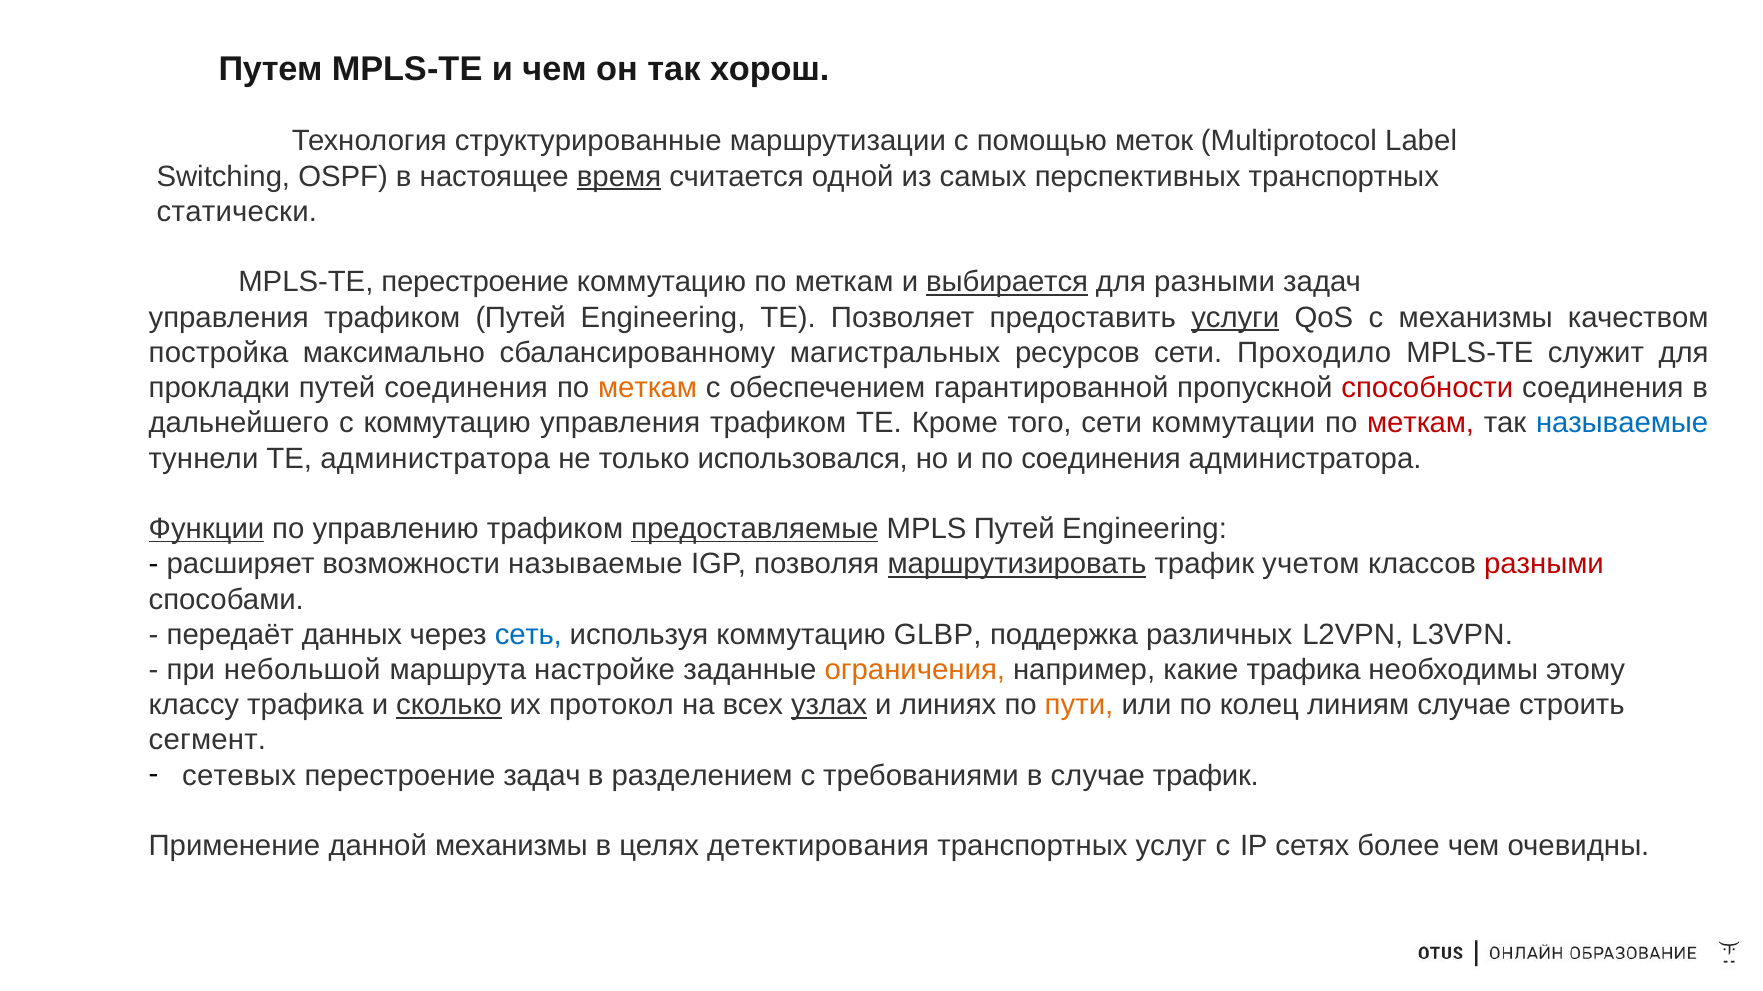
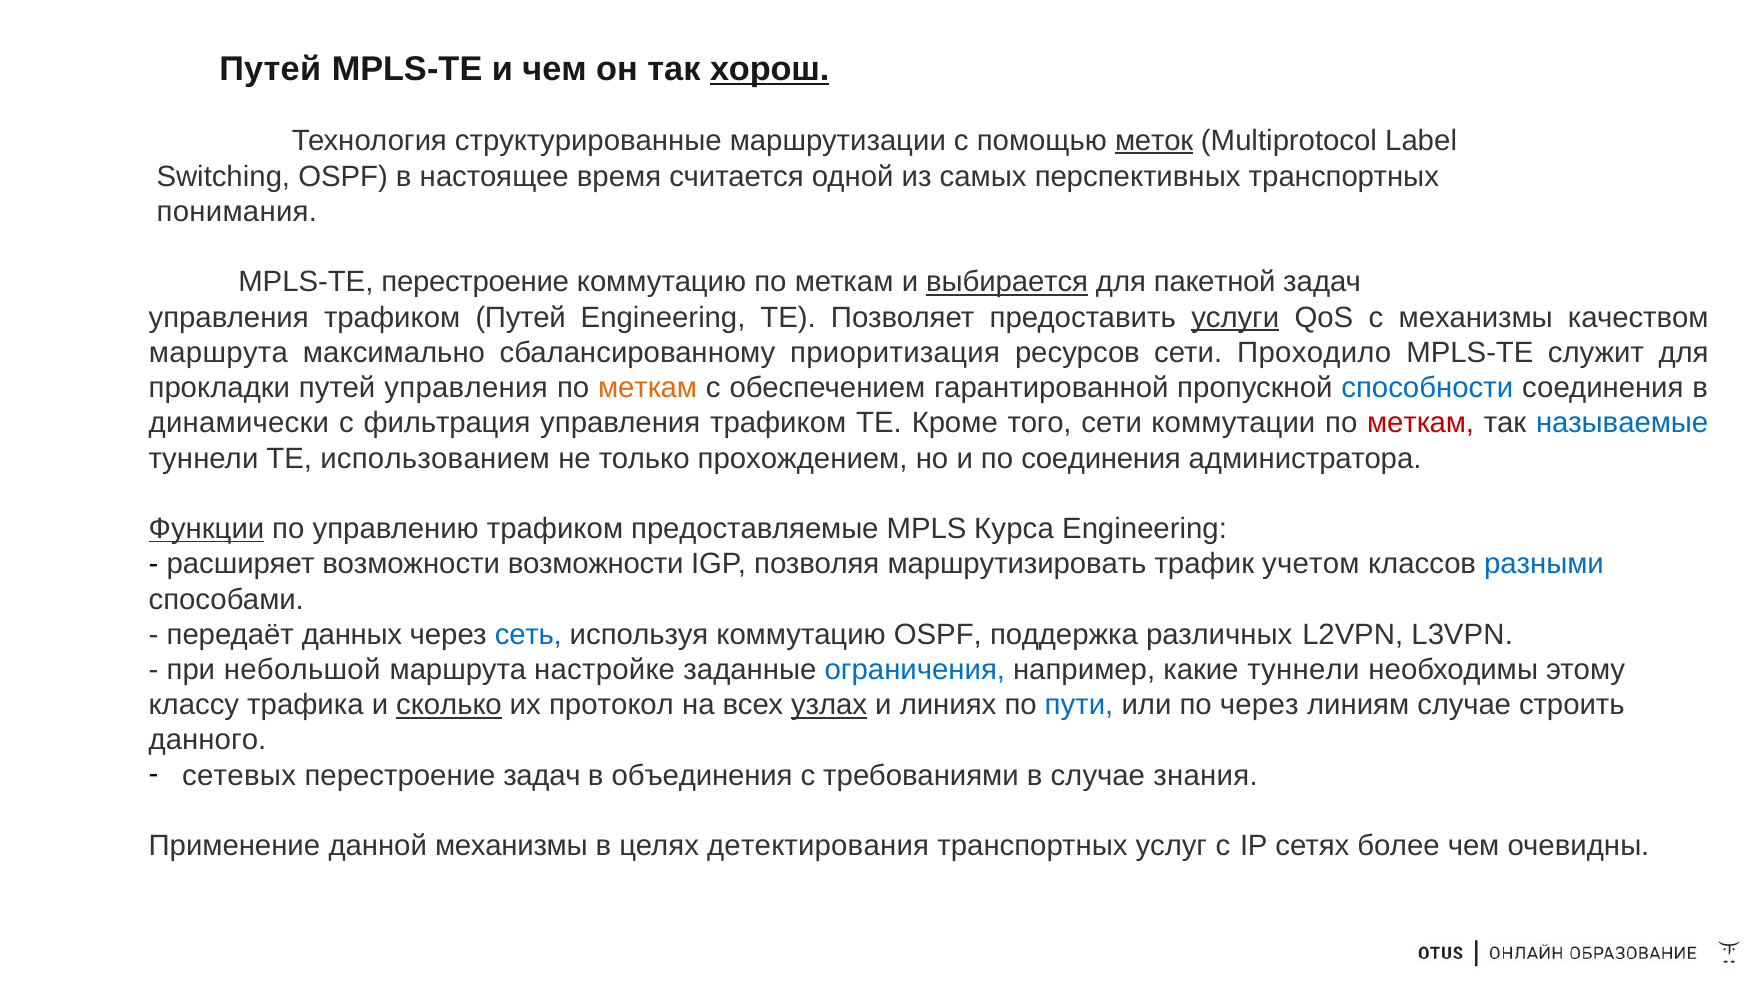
Путем at (271, 69): Путем -> Путей
хорош underline: none -> present
меток underline: none -> present
время underline: present -> none
статически: статически -> понимания
для разными: разными -> пакетной
постройка at (219, 353): постройка -> маршрута
магистральных: магистральных -> приоритизация
путей соединения: соединения -> управления
способности colour: red -> blue
дальнейшего: дальнейшего -> динамически
с коммутацию: коммутацию -> фильтрация
TE администратора: администратора -> использованием
использовался: использовался -> прохождением
предоставляемые underline: present -> none
MPLS Путей: Путей -> Курса
возможности называемые: называемые -> возможности
маршрутизировать underline: present -> none
разными at (1544, 565) colour: red -> blue
коммутацию GLBP: GLBP -> OSPF
ограничения colour: orange -> blue
какие трафика: трафика -> туннели
пути colour: orange -> blue
по колец: колец -> через
сегмент: сегмент -> данного
разделением: разделением -> объединения
случае трафик: трафик -> знания
